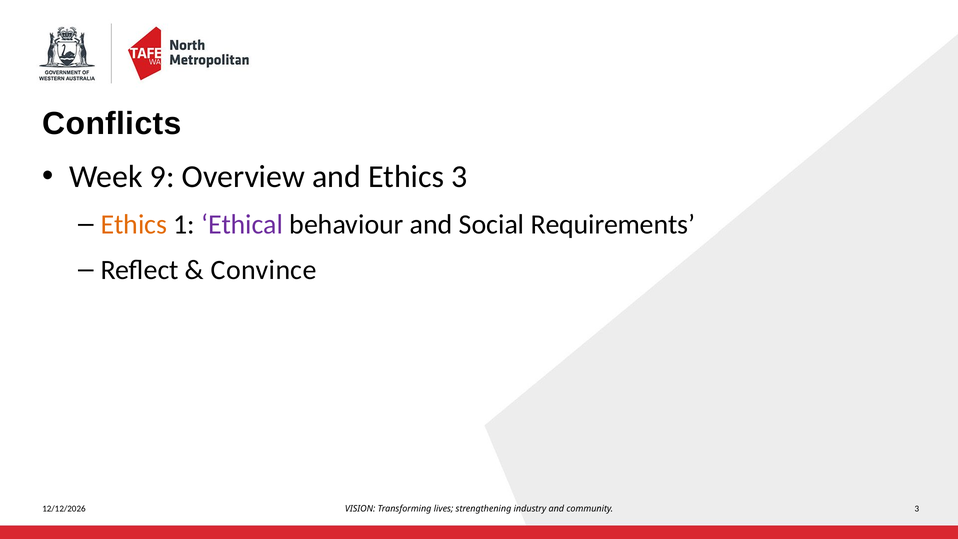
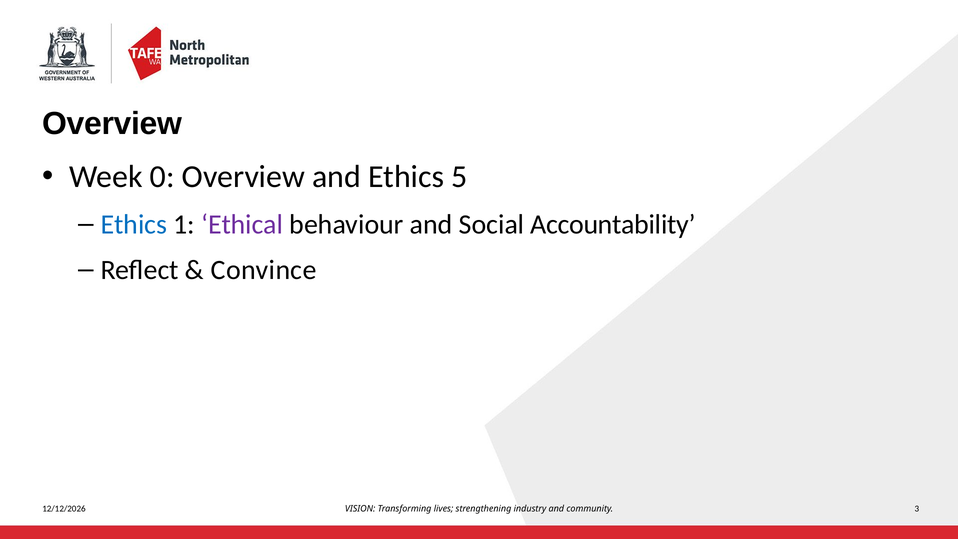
Conflicts at (112, 124): Conflicts -> Overview
9: 9 -> 0
Ethics 3: 3 -> 5
Ethics at (134, 224) colour: orange -> blue
Requirements: Requirements -> Accountability
